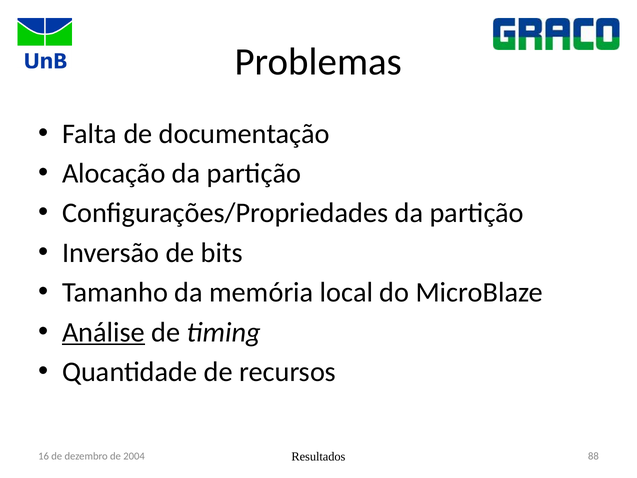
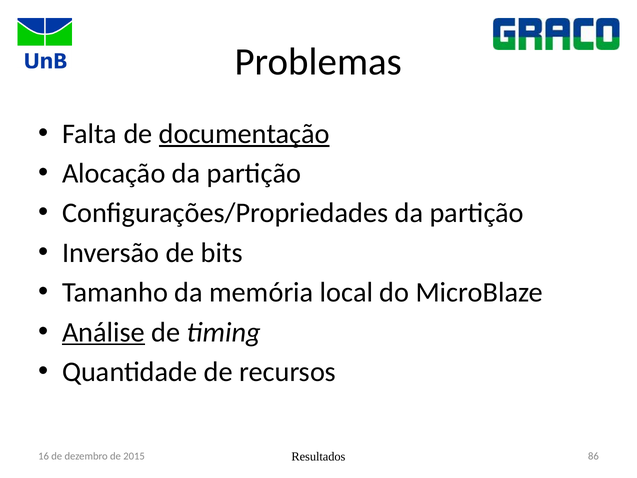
documentação underline: none -> present
88: 88 -> 86
2004: 2004 -> 2015
